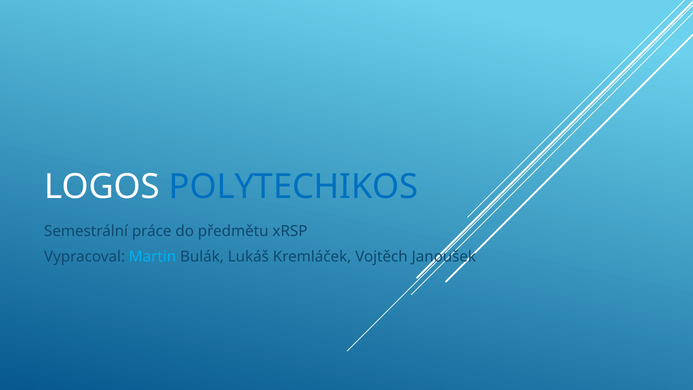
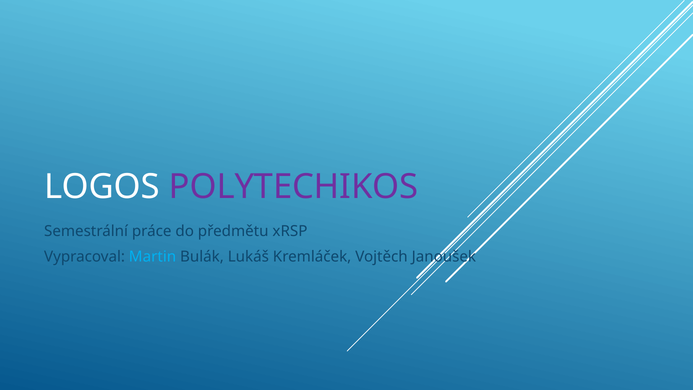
POLYTECHIKOS colour: blue -> purple
